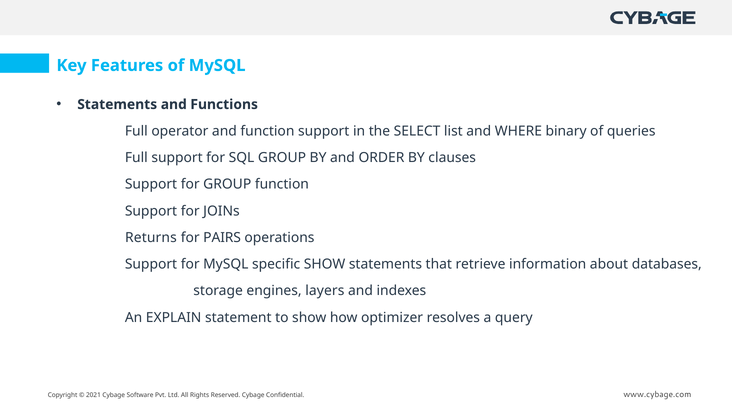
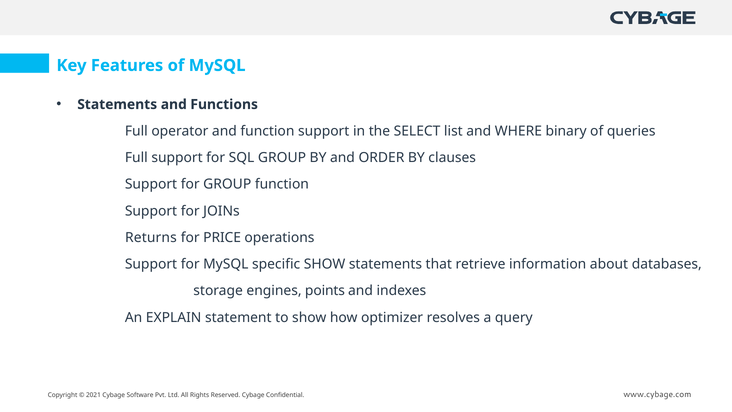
PAIRS: PAIRS -> PRICE
layers: layers -> points
